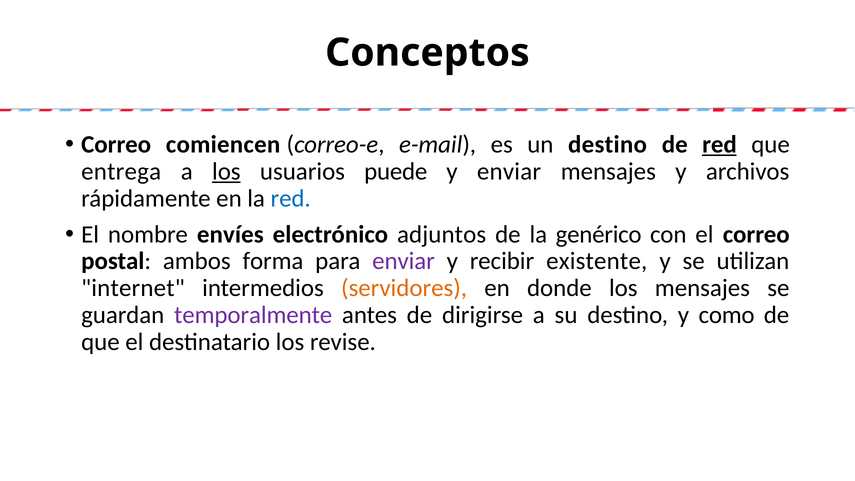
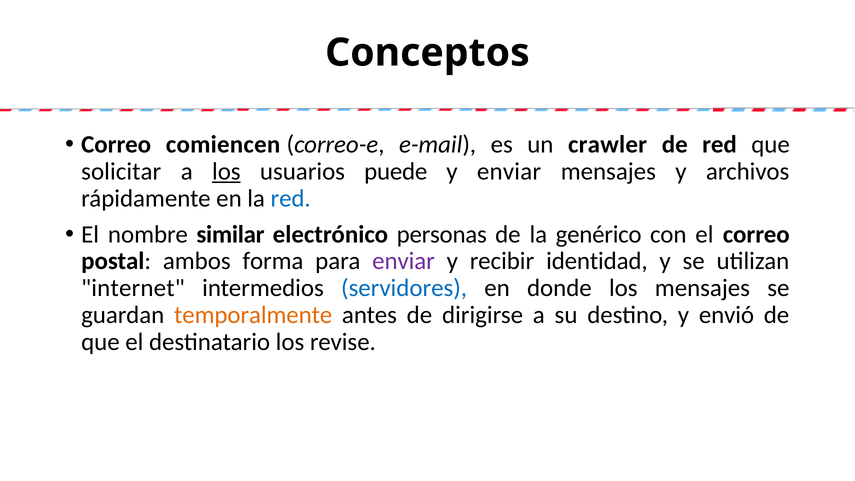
un destino: destino -> crawler
red at (719, 145) underline: present -> none
entrega: entrega -> solicitar
envíes: envíes -> similar
adjuntos: adjuntos -> personas
existente: existente -> identidad
servidores colour: orange -> blue
temporalmente colour: purple -> orange
como: como -> envió
